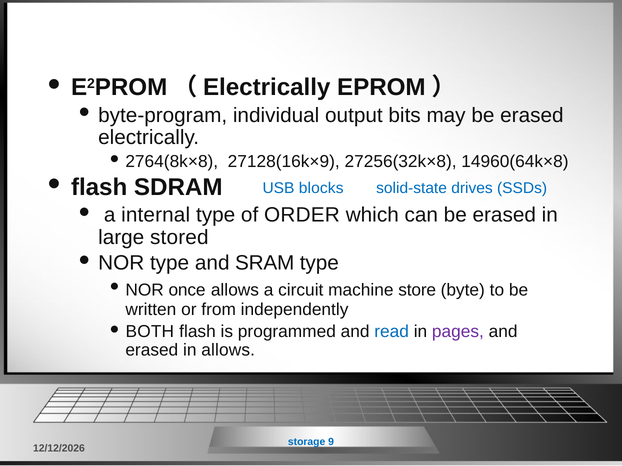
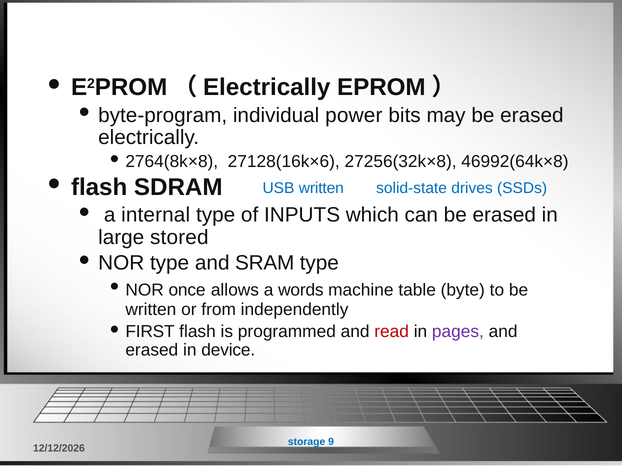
output: output -> power
27128(16k×9: 27128(16k×9 -> 27128(16k×6
14960(64k×8: 14960(64k×8 -> 46992(64k×8
USB blocks: blocks -> written
ORDER: ORDER -> INPUTS
circuit: circuit -> words
store: store -> table
BOTH: BOTH -> FIRST
read colour: blue -> red
in allows: allows -> device
